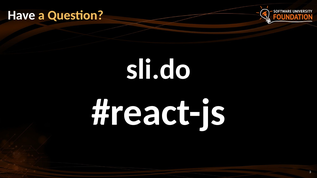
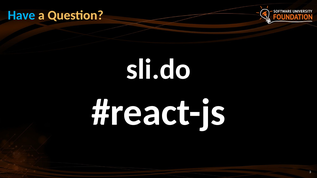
Have colour: white -> light blue
